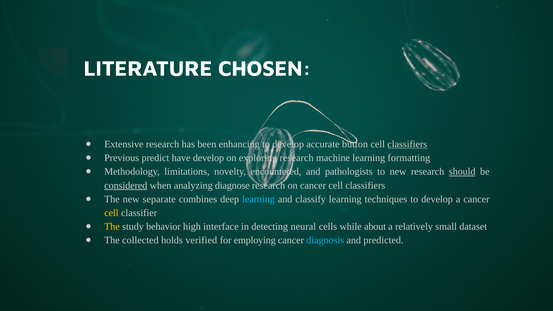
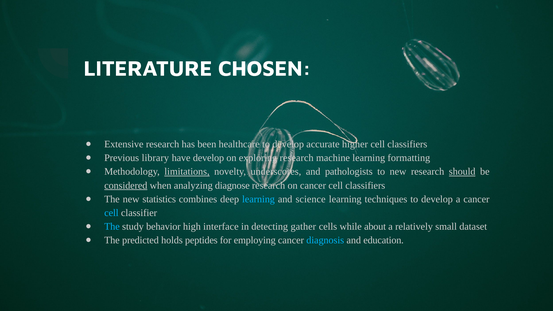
enhancing: enhancing -> healthcare
button: button -> higher
classifiers at (407, 144) underline: present -> none
predict: predict -> library
limitations underline: none -> present
encountered: encountered -> underscores
separate: separate -> statistics
classify: classify -> science
cell at (111, 213) colour: yellow -> light blue
The at (112, 227) colour: yellow -> light blue
neural: neural -> gather
collected: collected -> predicted
verified: verified -> peptides
predicted: predicted -> education
